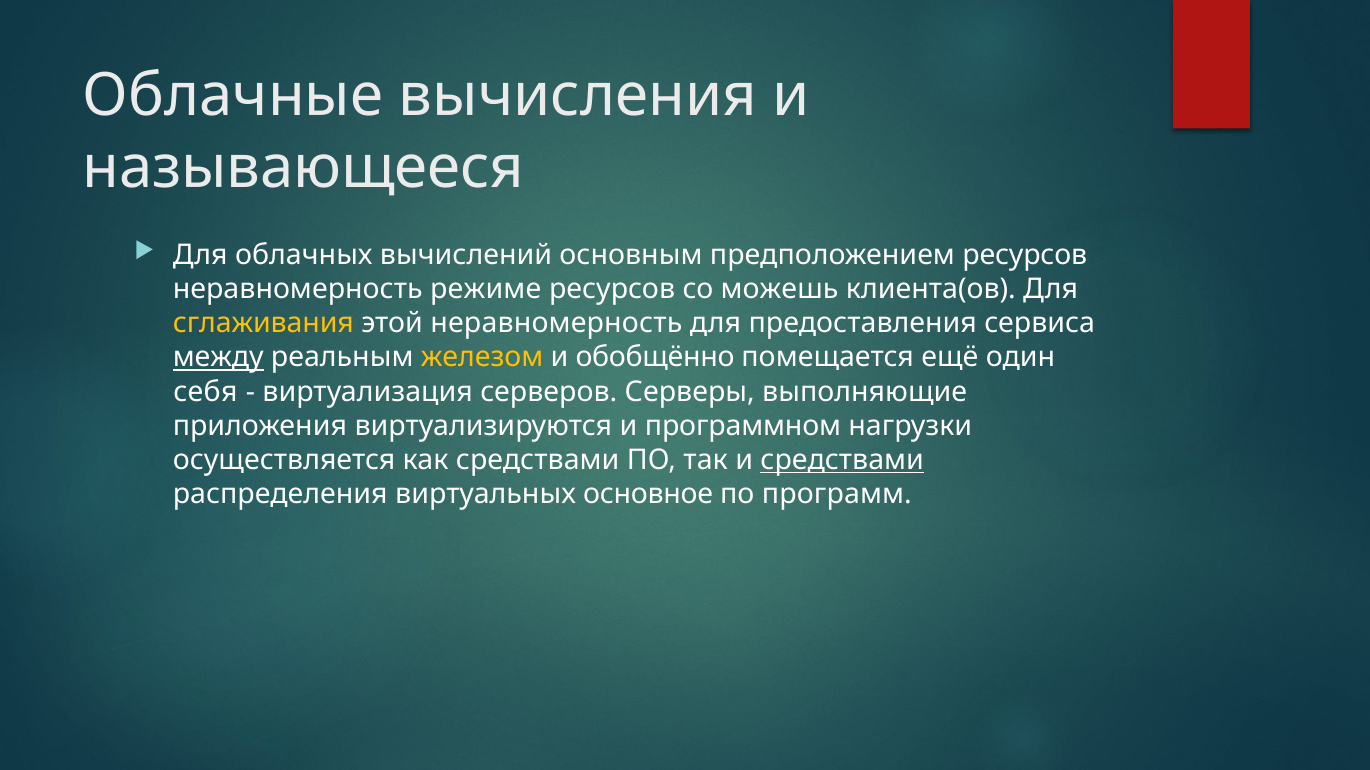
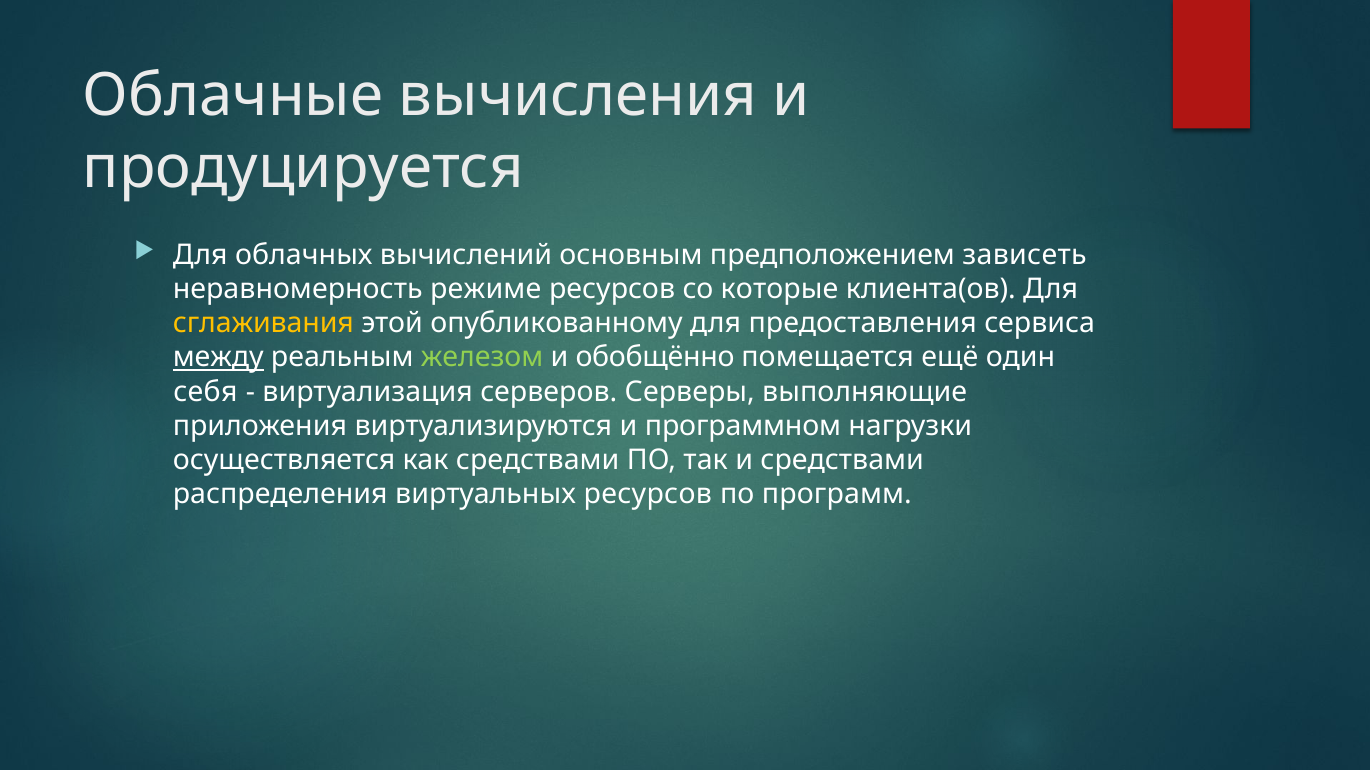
называющееся: называющееся -> продуцируется
предположением ресурсов: ресурсов -> зависеть
можешь: можешь -> которые
этой неравномерность: неравномерность -> опубликованному
железом colour: yellow -> light green
средствами at (842, 461) underline: present -> none
виртуальных основное: основное -> ресурсов
